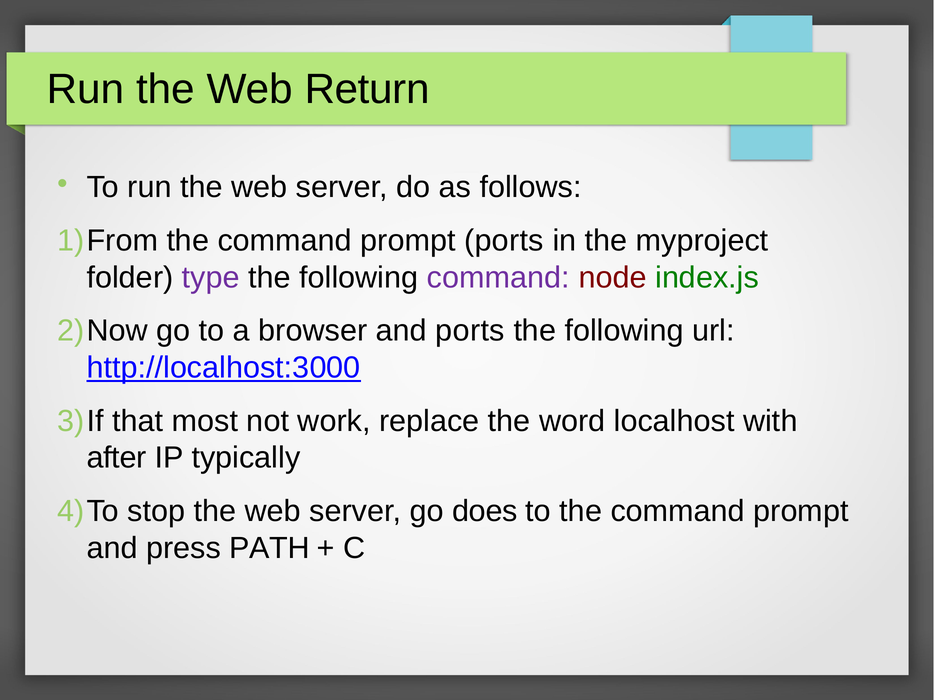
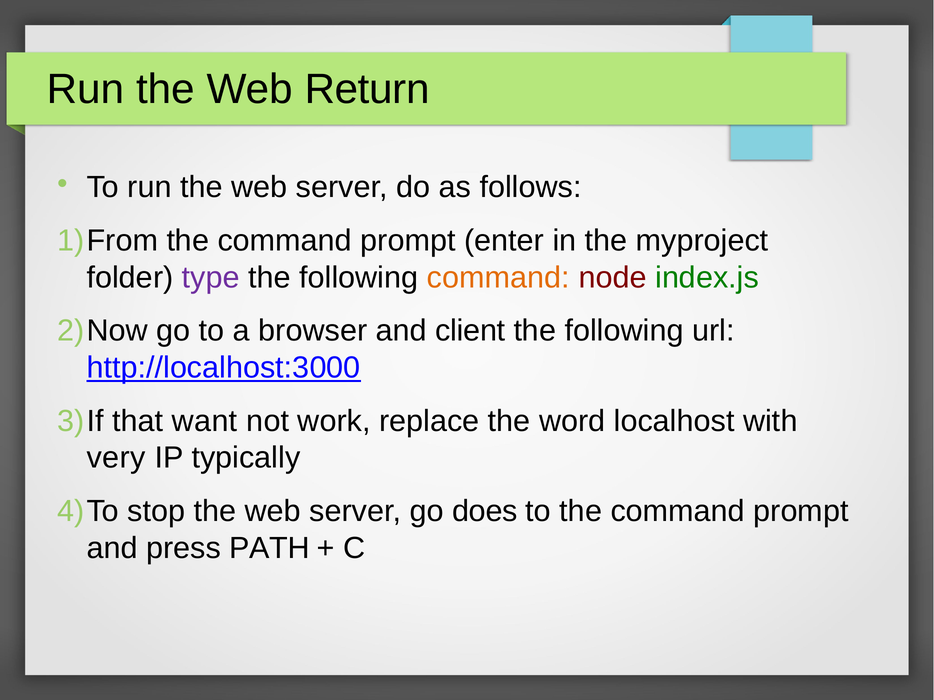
prompt ports: ports -> enter
command at (498, 278) colour: purple -> orange
and ports: ports -> client
most: most -> want
after: after -> very
